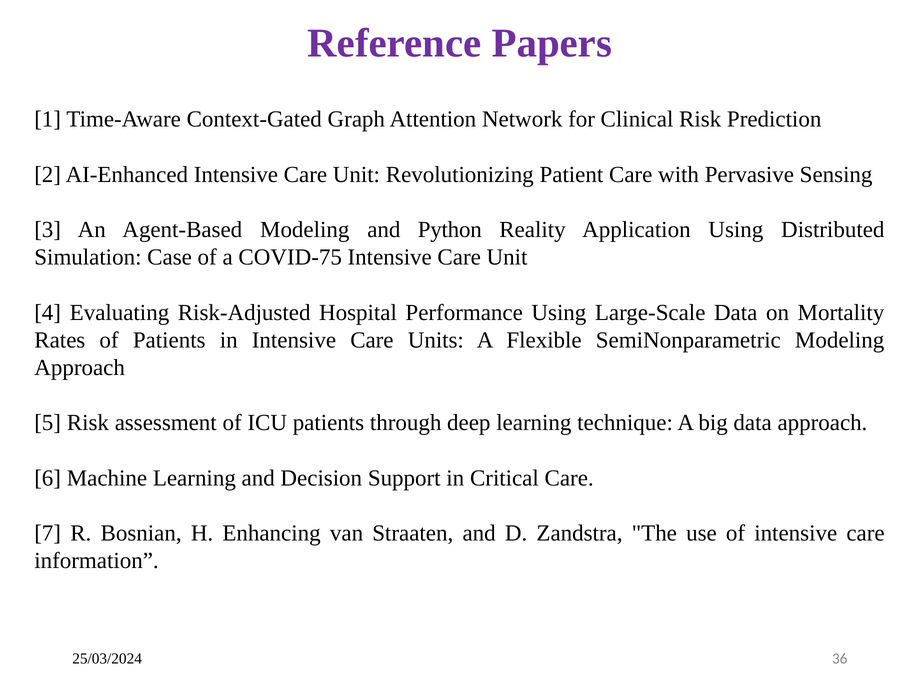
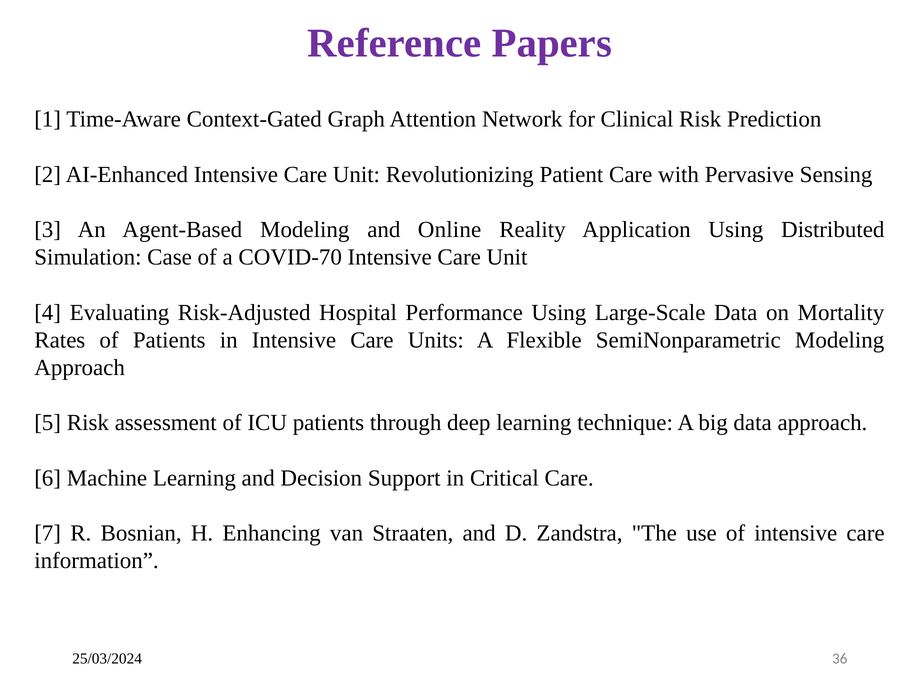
Python: Python -> Online
COVID-75: COVID-75 -> COVID-70
